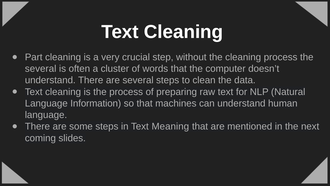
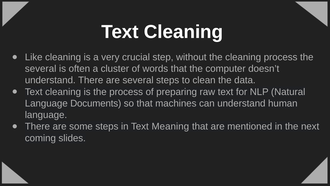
Part: Part -> Like
Information: Information -> Documents
